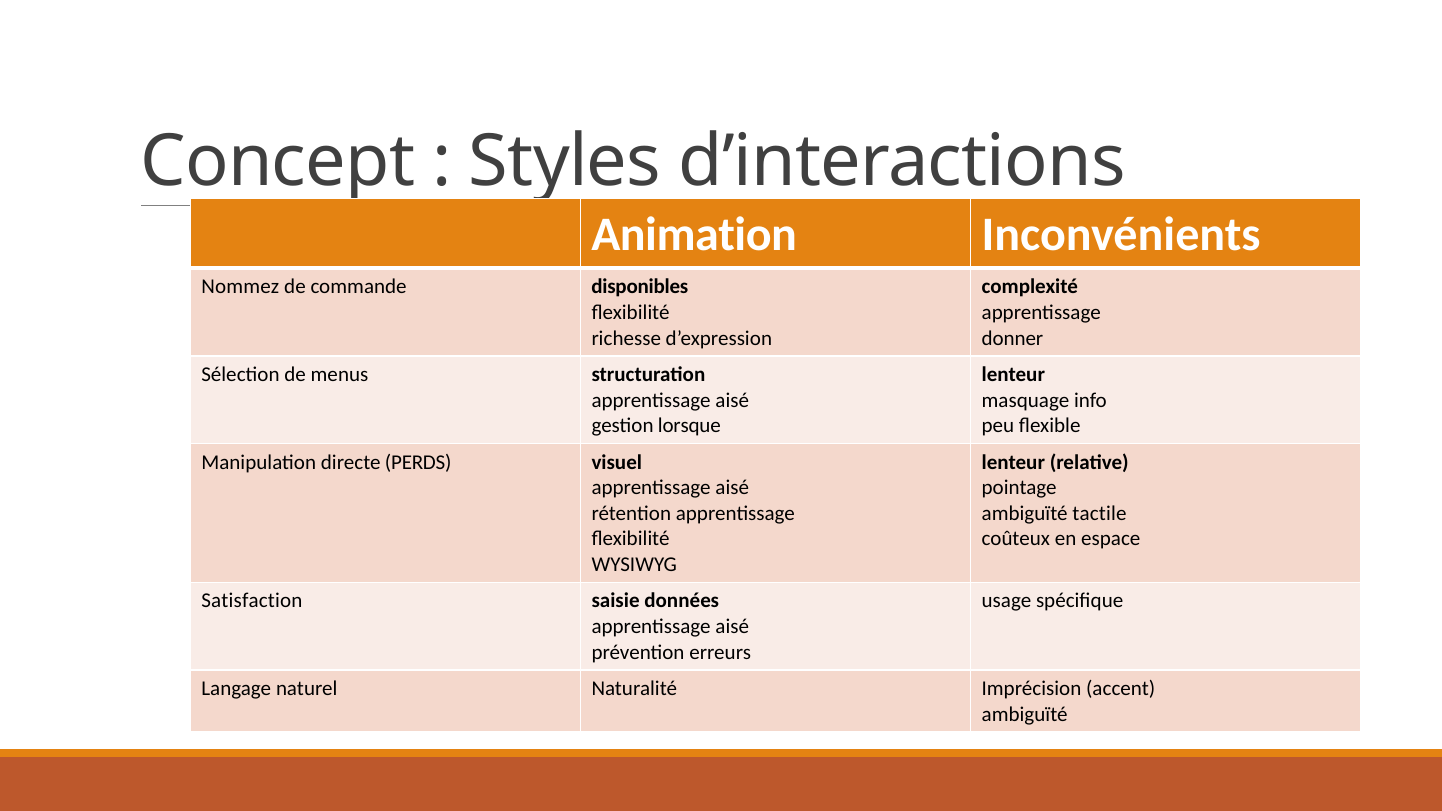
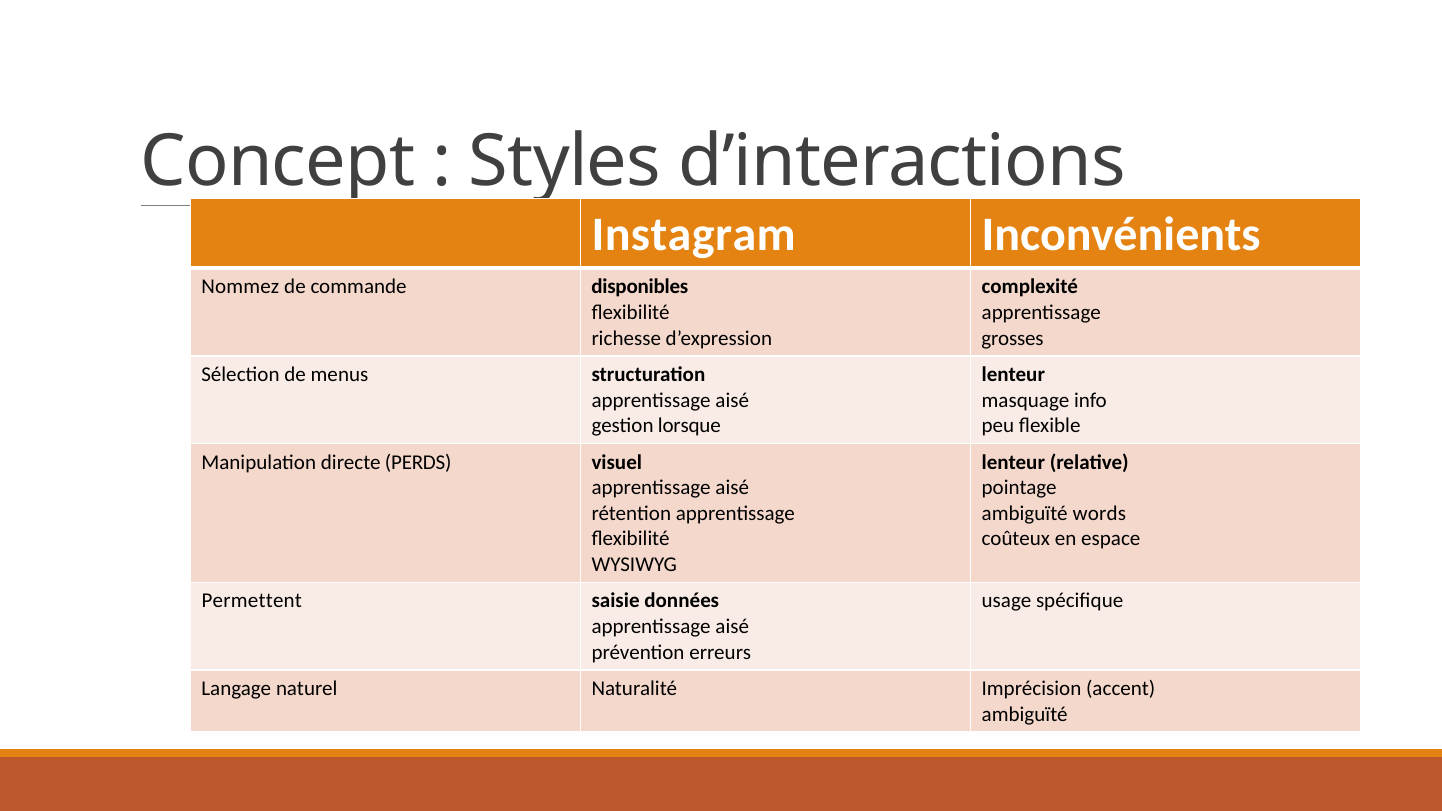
Animation: Animation -> Instagram
donner: donner -> grosses
tactile: tactile -> words
Satisfaction: Satisfaction -> Permettent
